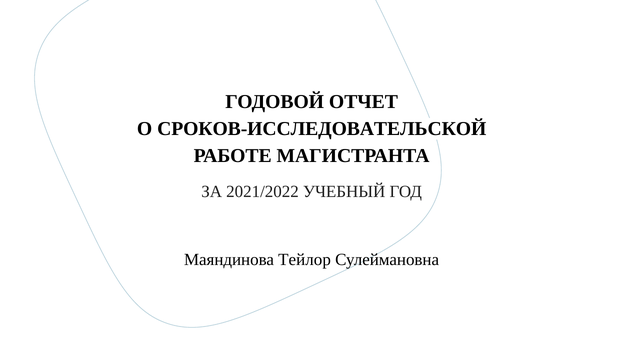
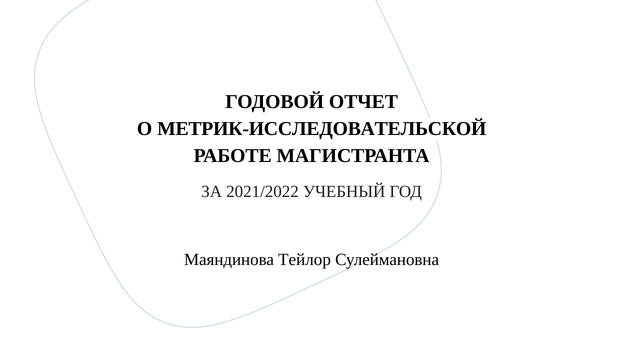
СРОКОВ-ИССЛЕДОВАТЕЛЬСКОЙ: СРОКОВ-ИССЛЕДОВАТЕЛЬСКОЙ -> МЕТРИК-ИССЛЕДОВАТЕЛЬСКОЙ
